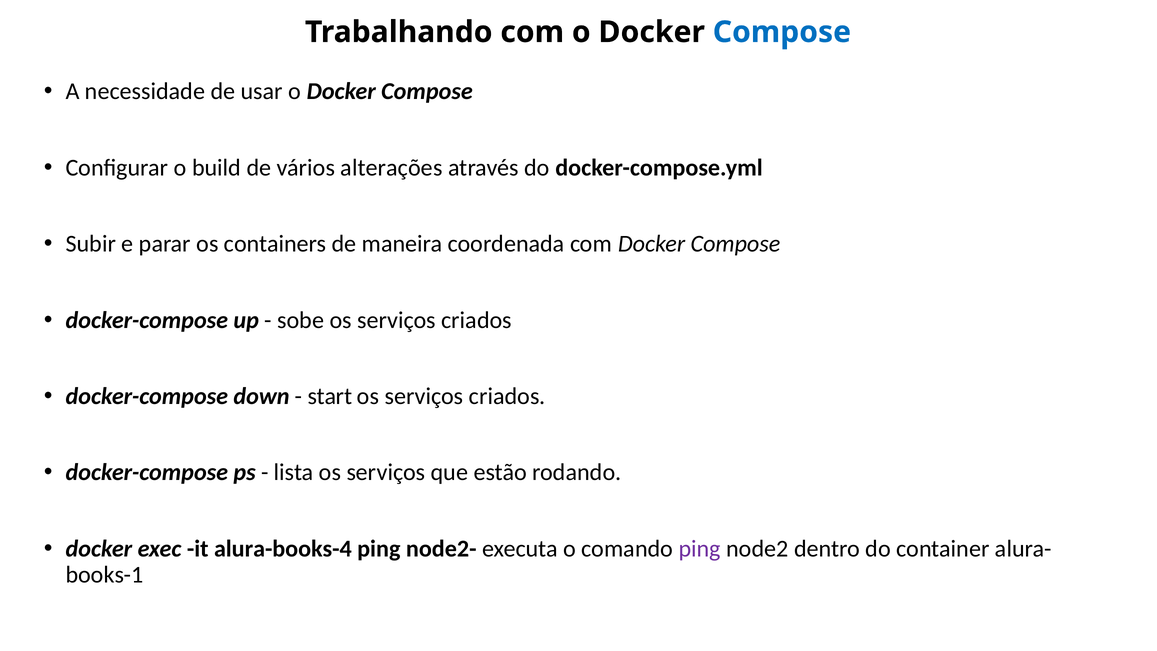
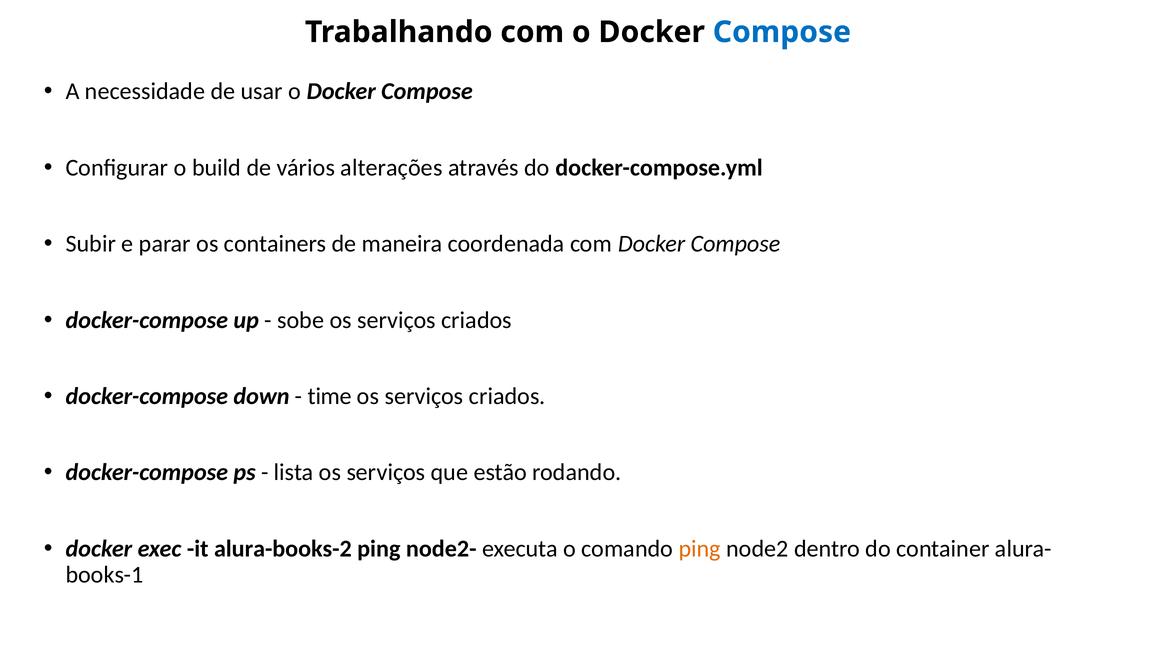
start: start -> time
alura-books-4: alura-books-4 -> alura-books-2
ping at (700, 549) colour: purple -> orange
